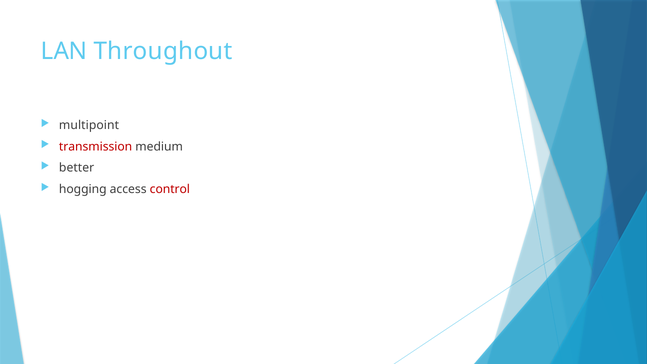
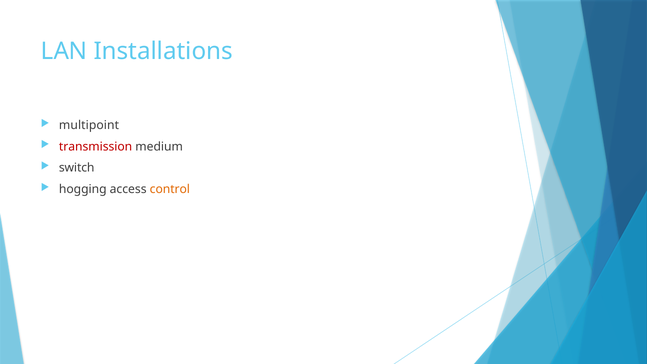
Throughout: Throughout -> Installations
better: better -> switch
control colour: red -> orange
